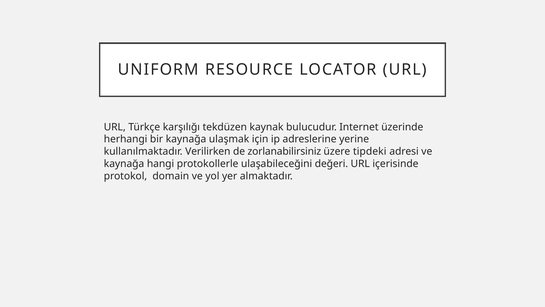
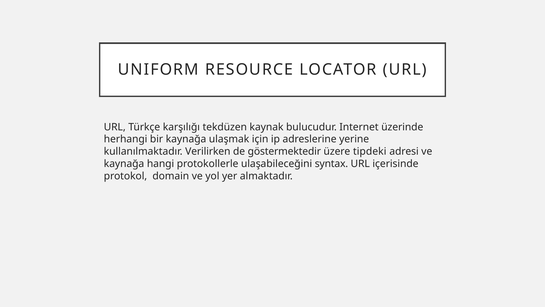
zorlanabilirsiniz: zorlanabilirsiniz -> göstermektedir
değeri: değeri -> syntax
